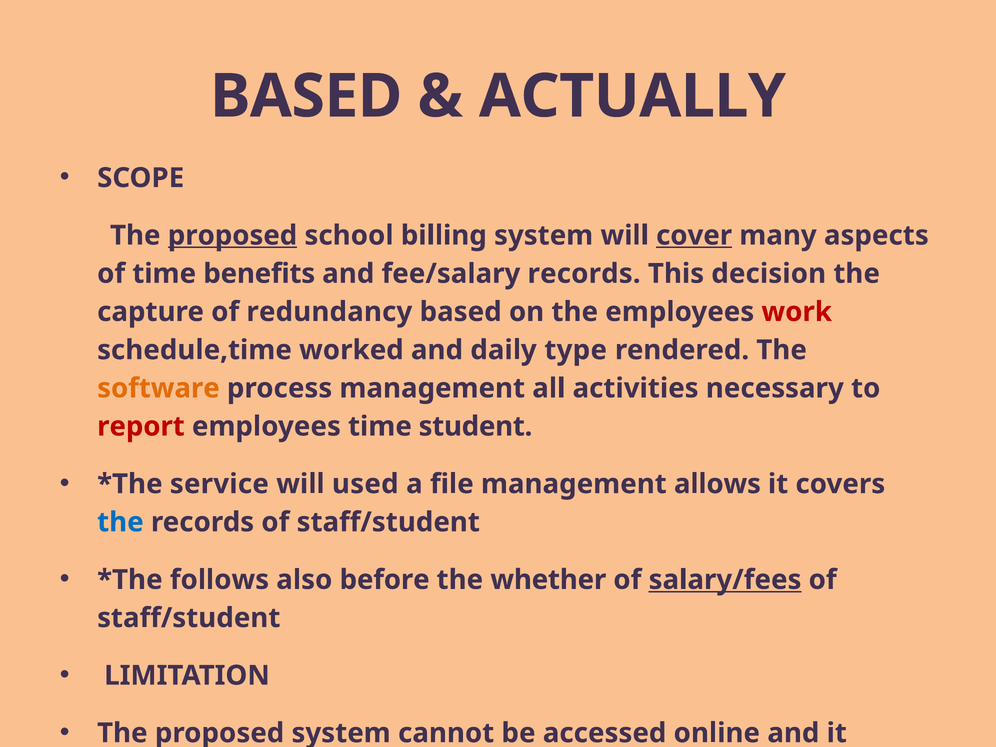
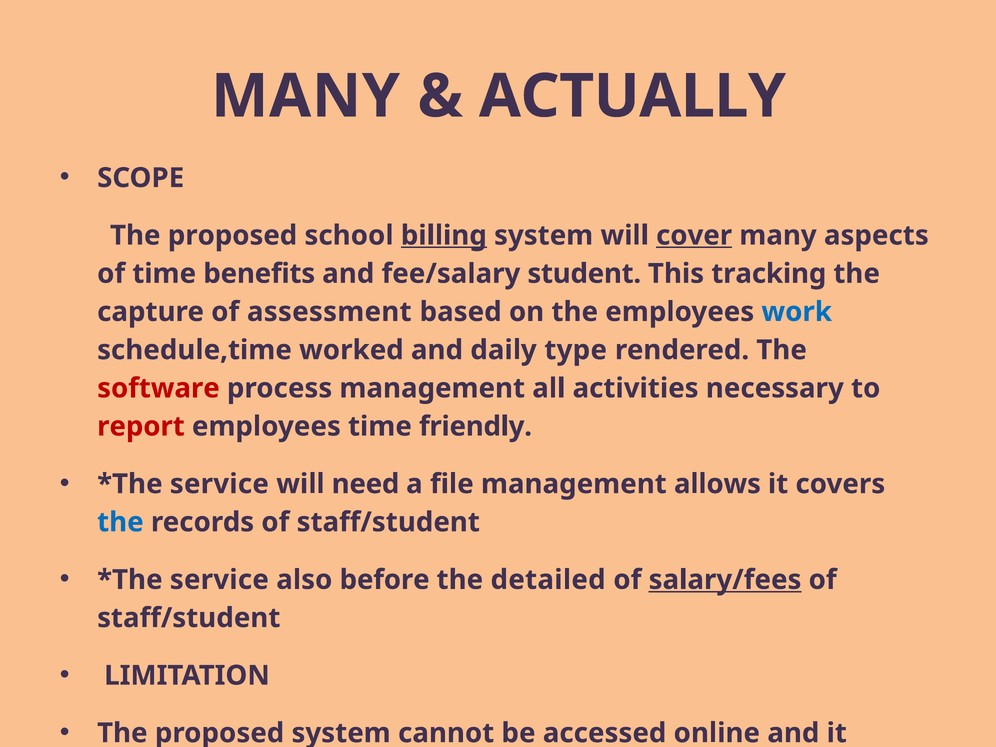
BASED at (306, 96): BASED -> MANY
proposed at (233, 235) underline: present -> none
billing at (444, 235) underline: none -> present
fee/salary records: records -> student
decision: decision -> tracking
of redundancy: redundancy -> assessment
work colour: red -> blue
software at (158, 388) colour: orange -> red
student: student -> friendly
will used: used -> need
follows at (219, 580): follows -> service
whether: whether -> detailed
